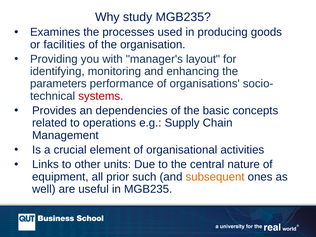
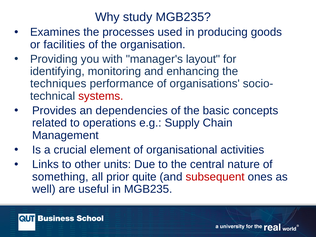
parameters: parameters -> techniques
equipment: equipment -> something
such: such -> quite
subsequent colour: orange -> red
